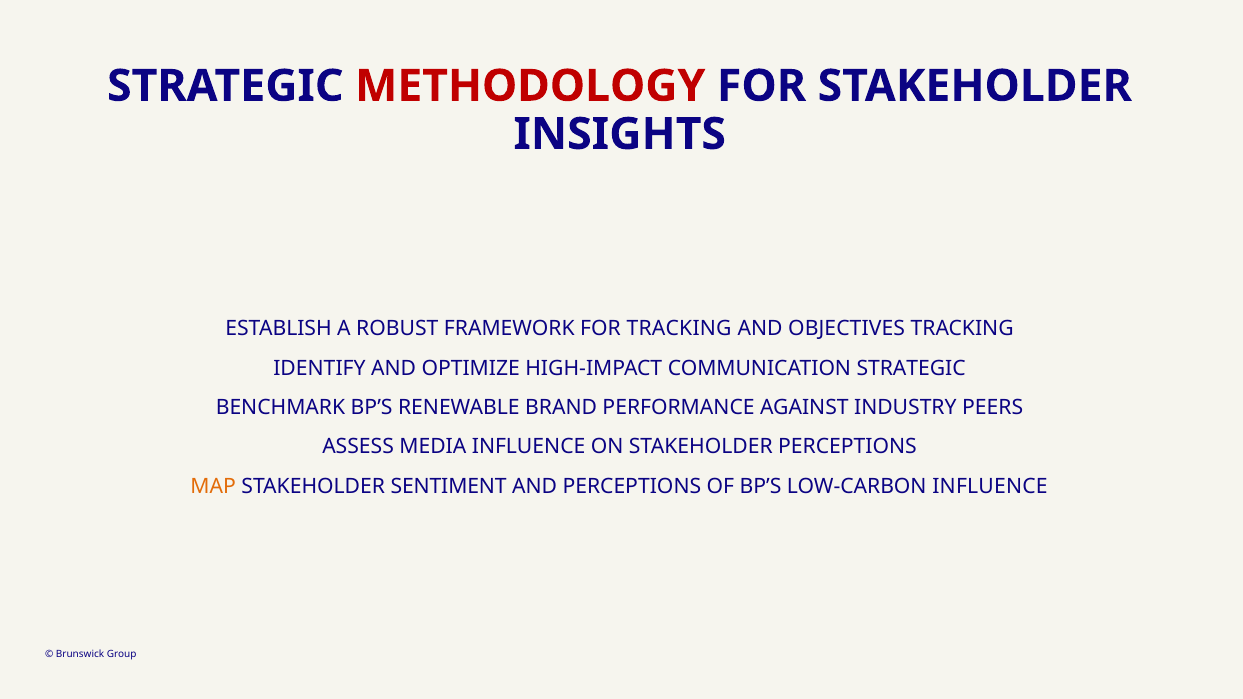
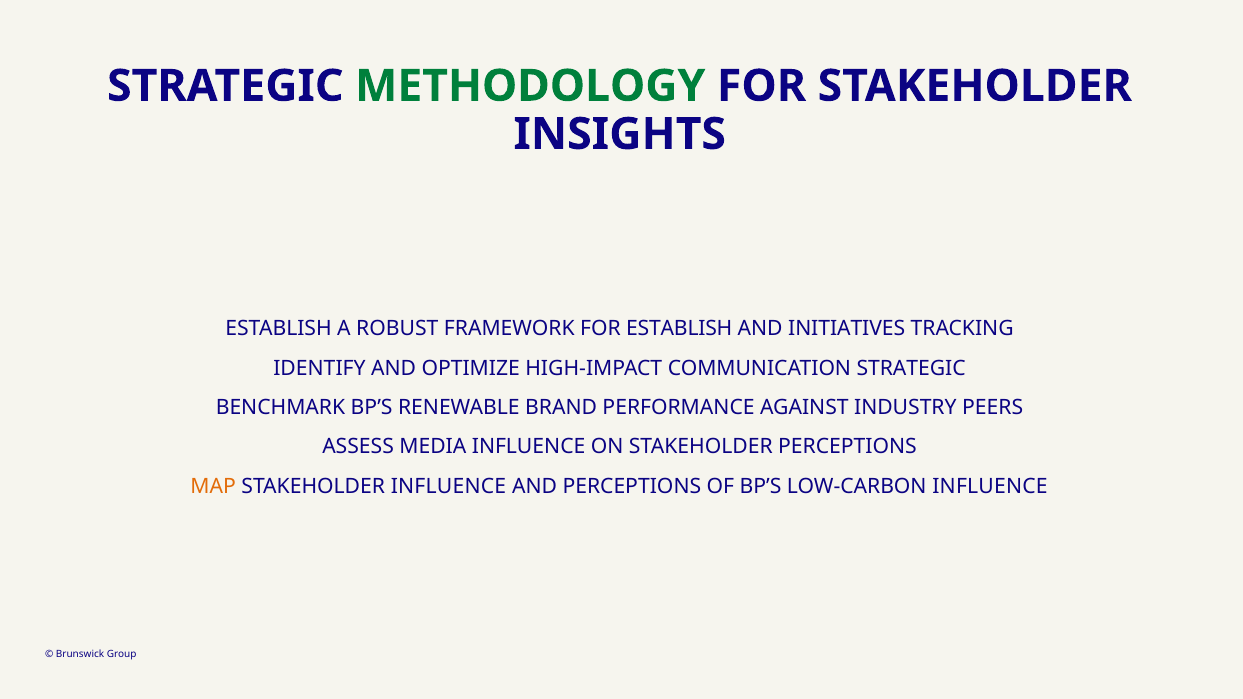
METHODOLOGY colour: red -> green
FOR TRACKING: TRACKING -> ESTABLISH
OBJECTIVES: OBJECTIVES -> INITIATIVES
STAKEHOLDER SENTIMENT: SENTIMENT -> INFLUENCE
